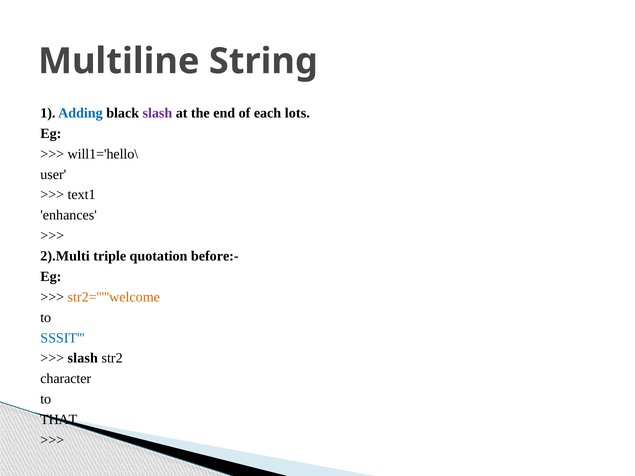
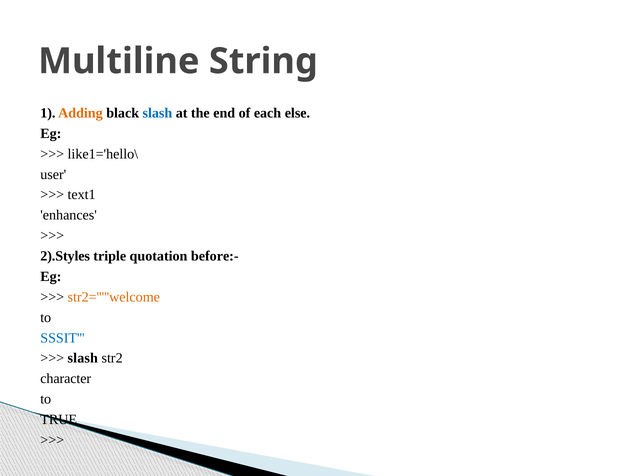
Adding colour: blue -> orange
slash at (157, 113) colour: purple -> blue
lots: lots -> else
will1='hello\: will1='hello\ -> like1='hello\
2).Multi: 2).Multi -> 2).Styles
THAT: THAT -> TRUE
